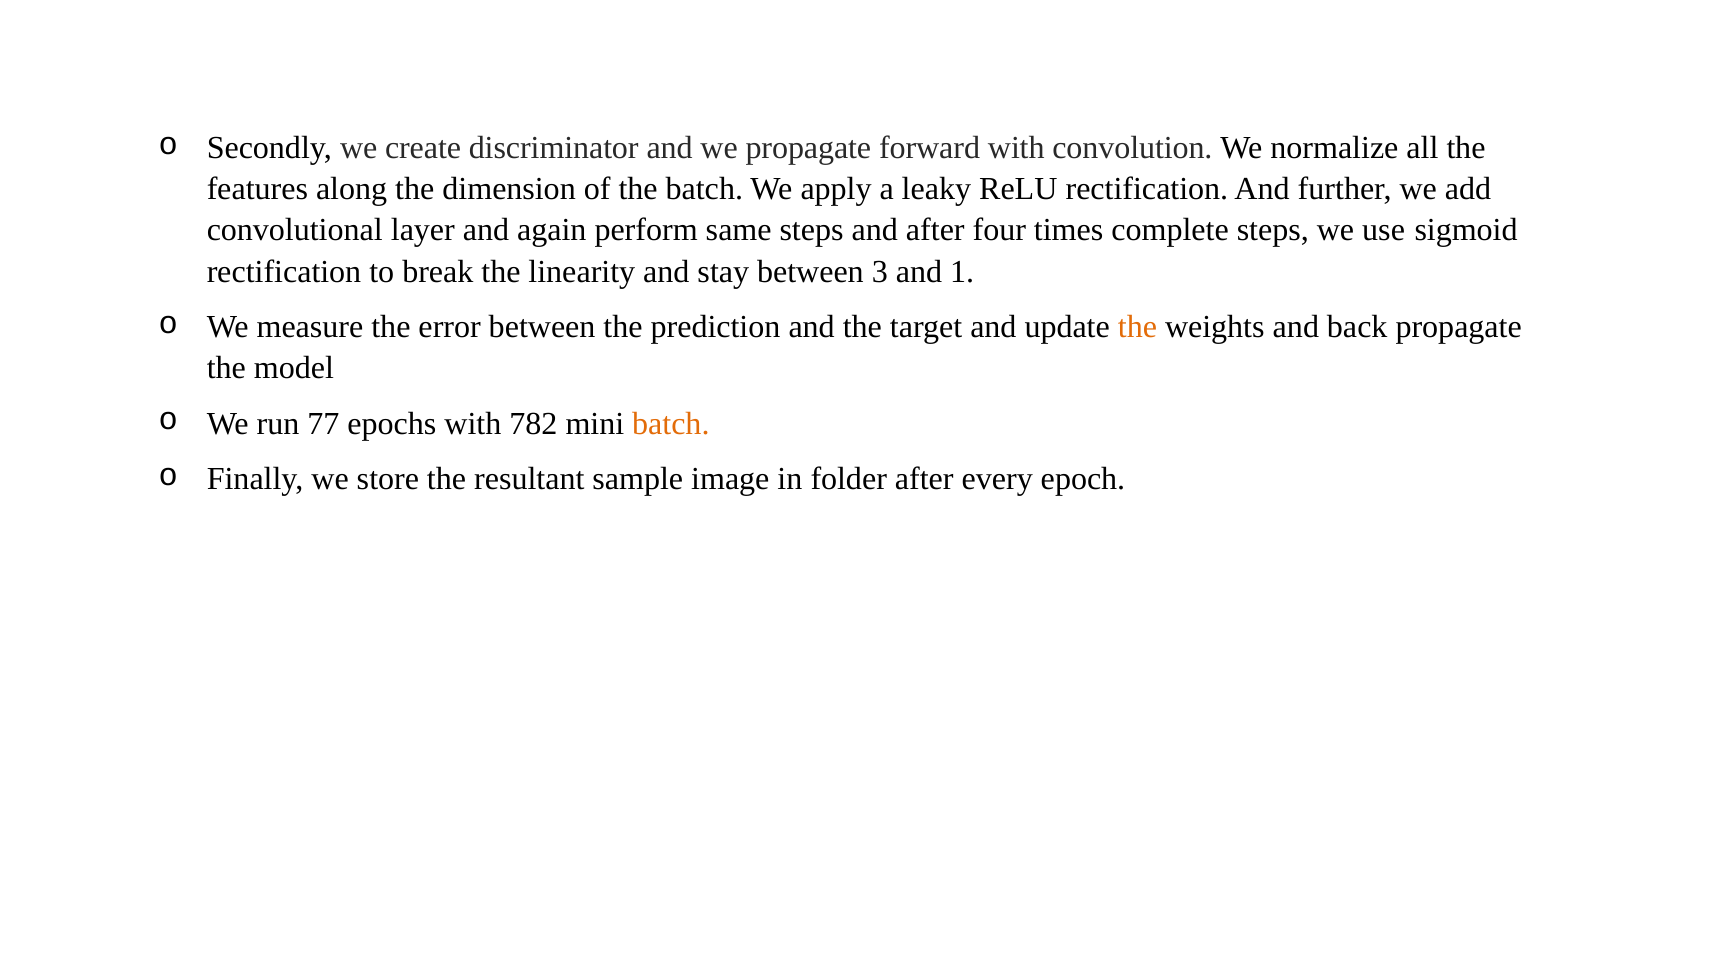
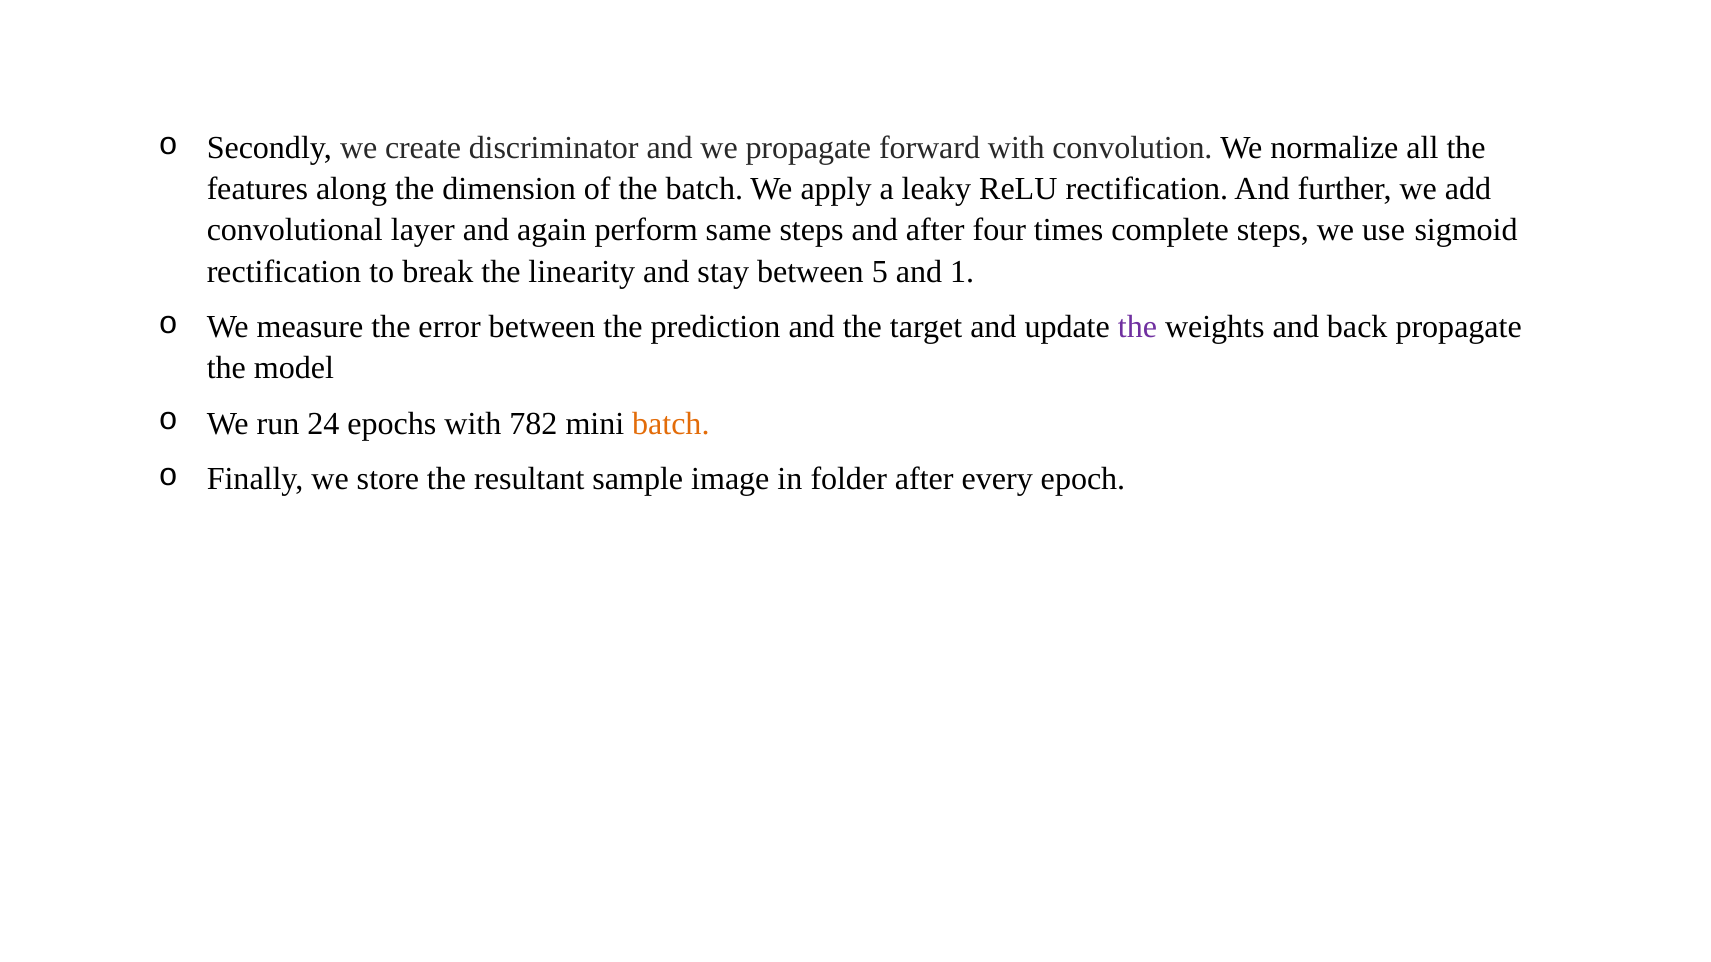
3: 3 -> 5
the at (1137, 327) colour: orange -> purple
77: 77 -> 24
